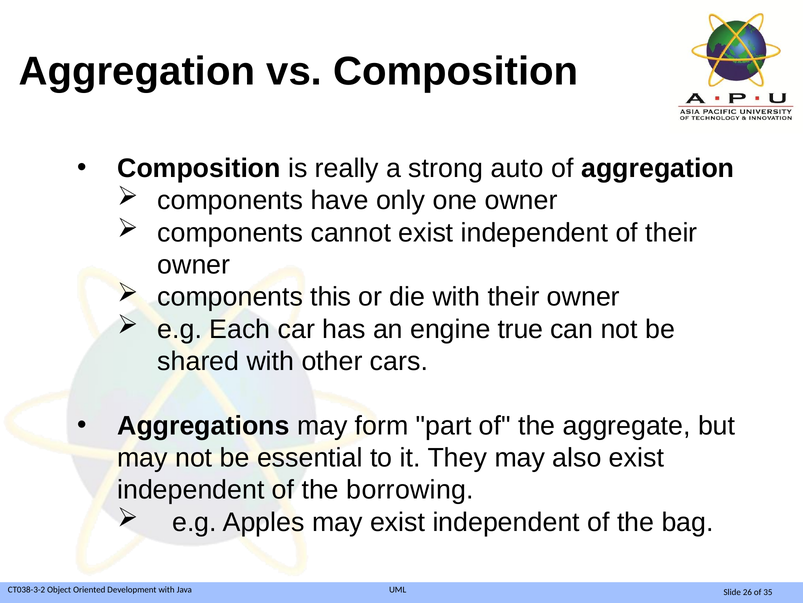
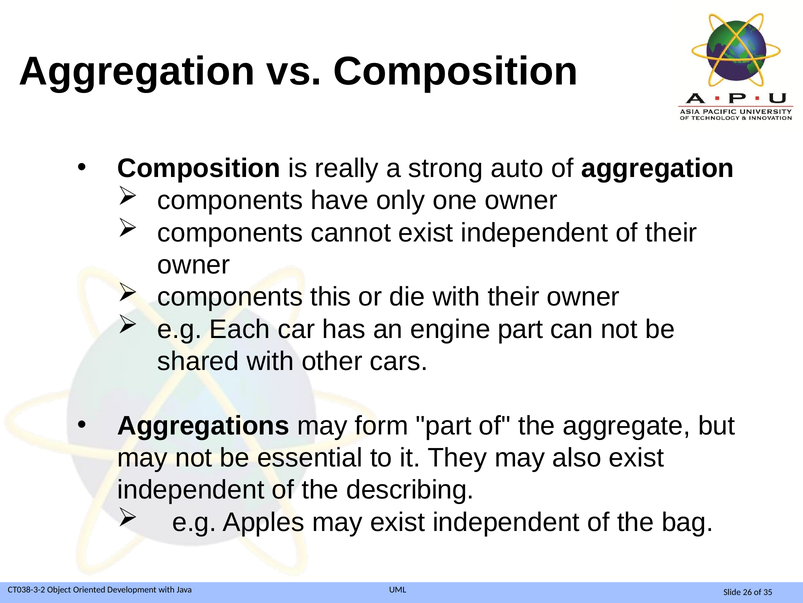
engine true: true -> part
borrowing: borrowing -> describing
